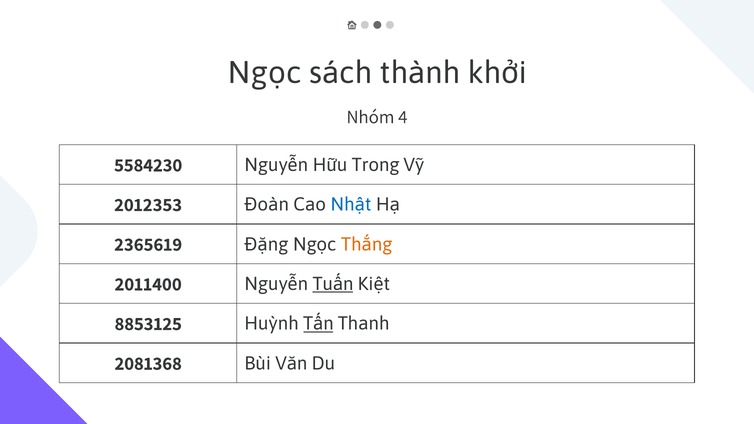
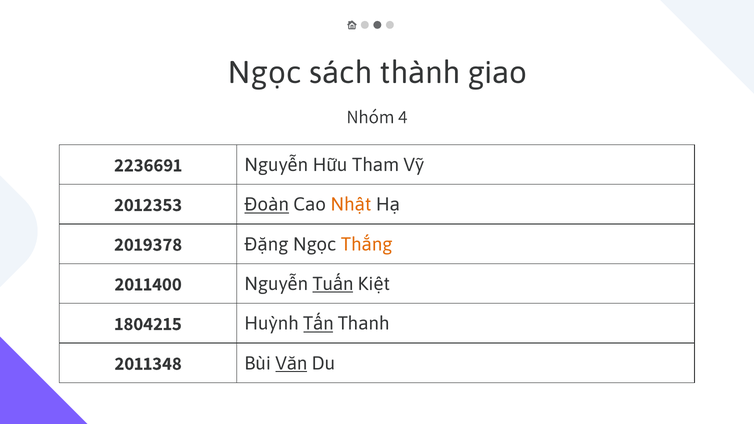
khởi: khởi -> giao
5584230: 5584230 -> 2236691
Trong: Trong -> Tham
Đoàn underline: none -> present
Nhật colour: blue -> orange
2365619: 2365619 -> 2019378
8853125: 8853125 -> 1804215
2081368: 2081368 -> 2011348
Văn underline: none -> present
